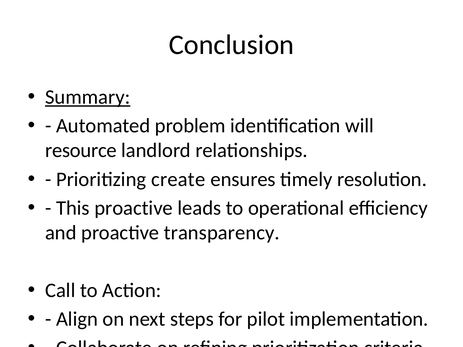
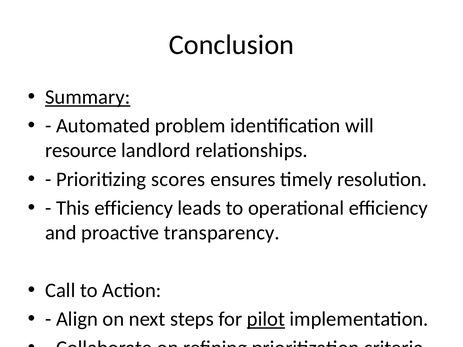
create: create -> scores
This proactive: proactive -> efficiency
pilot underline: none -> present
